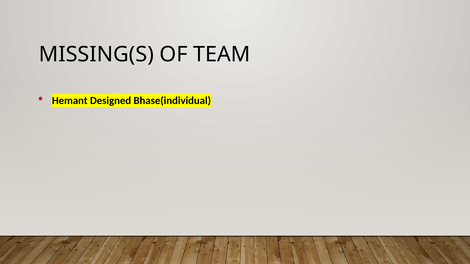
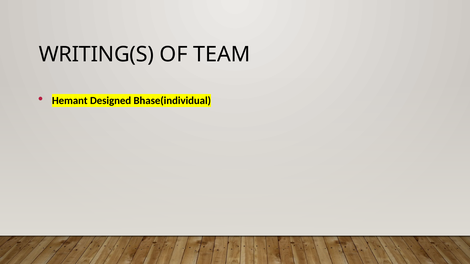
MISSING(S: MISSING(S -> WRITING(S
